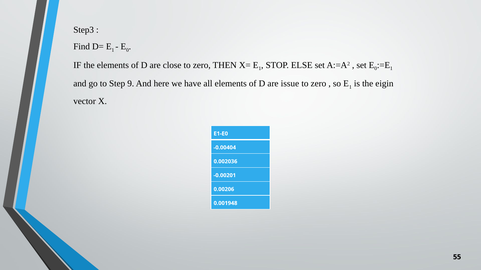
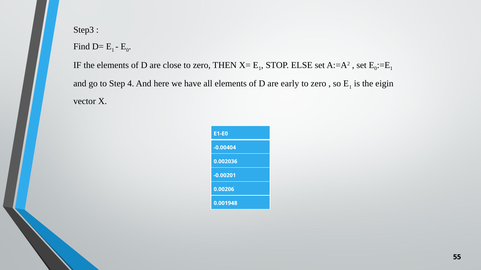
9: 9 -> 4
issue: issue -> early
